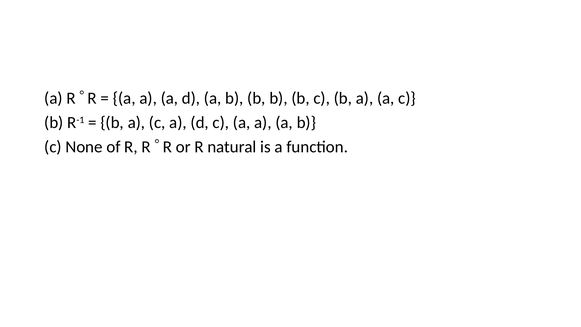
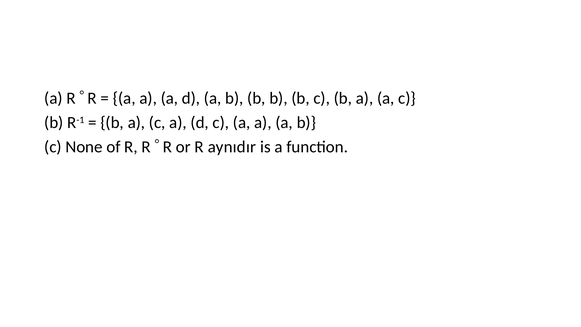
natural: natural -> aynıdır
